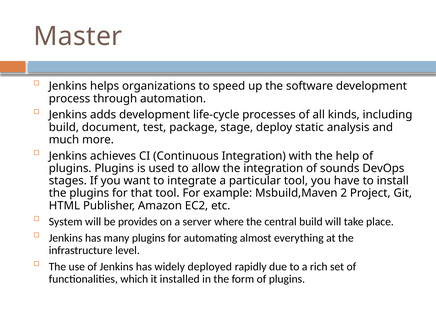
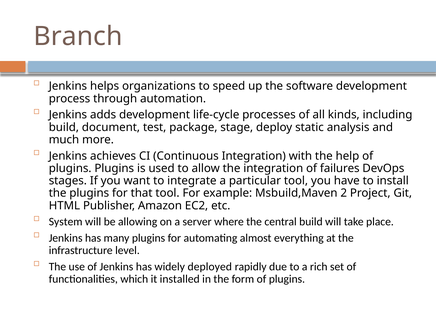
Master: Master -> Branch
sounds: sounds -> failures
provides: provides -> allowing
